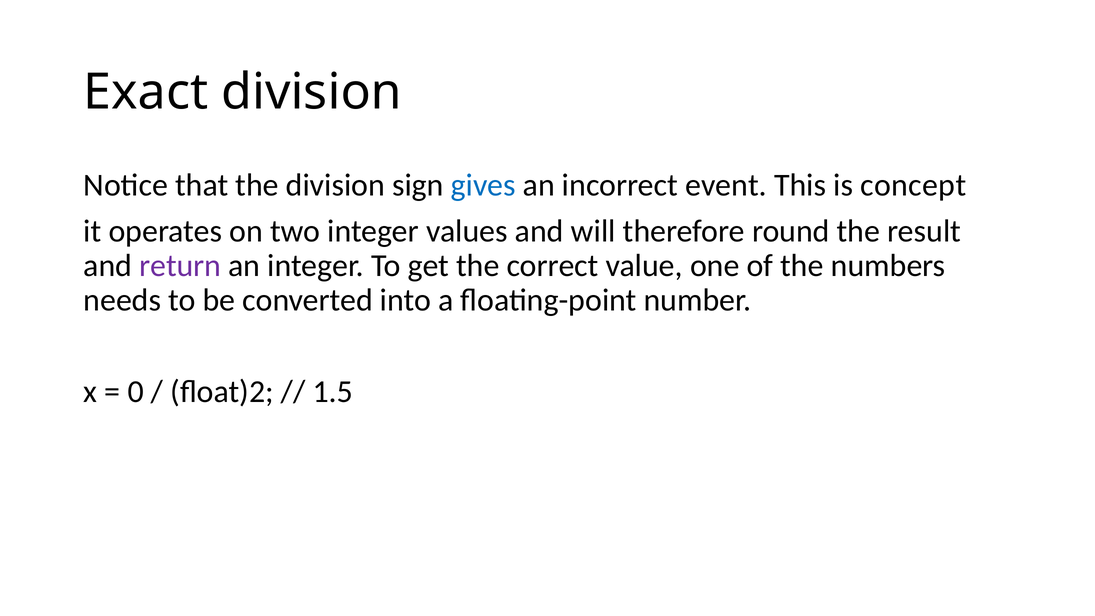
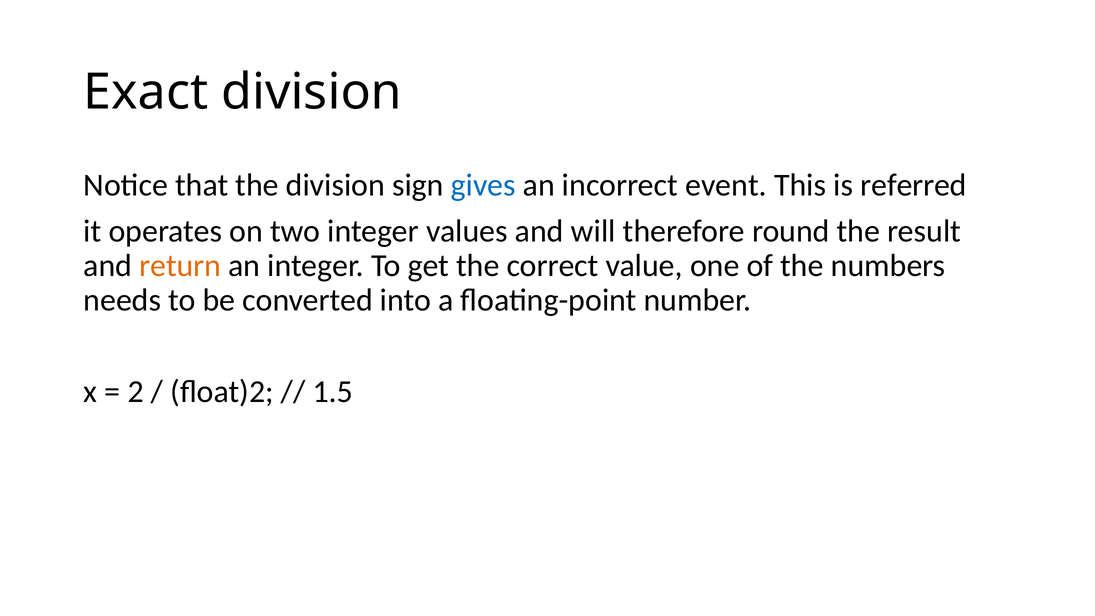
concept: concept -> referred
return colour: purple -> orange
0: 0 -> 2
